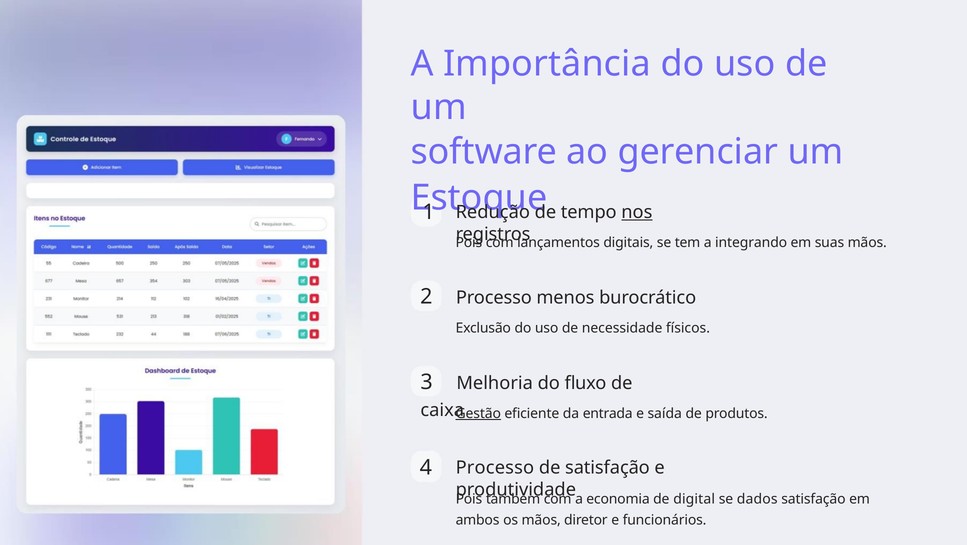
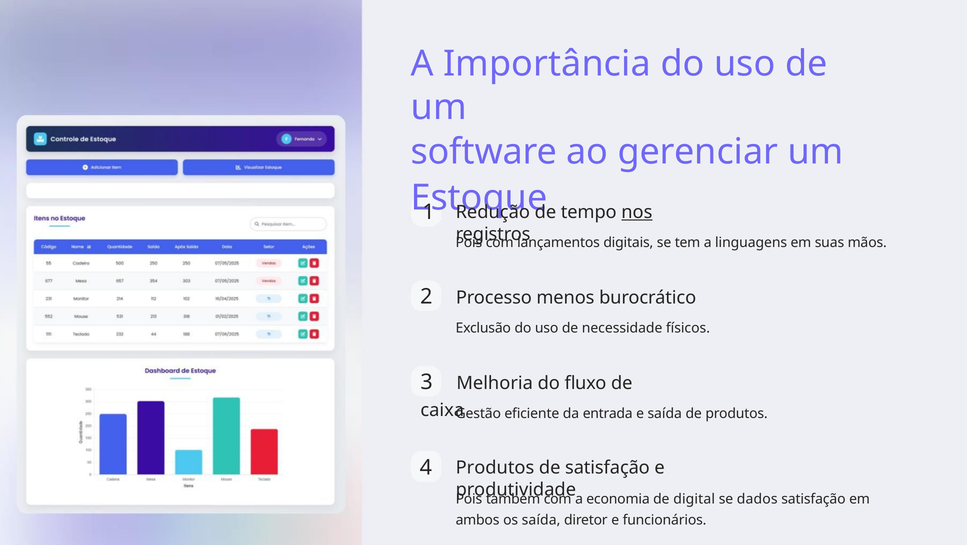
integrando: integrando -> linguagens
Gestão underline: present -> none
4 Processo: Processo -> Produtos
os mãos: mãos -> saída
